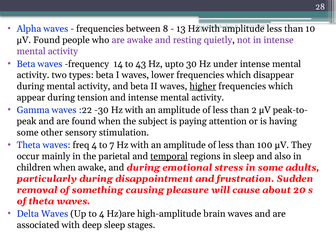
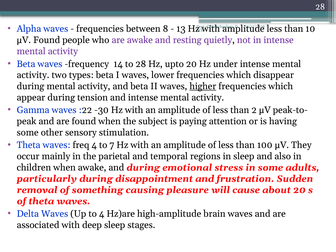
to 43: 43 -> 28
upto 30: 30 -> 20
temporal underline: present -> none
